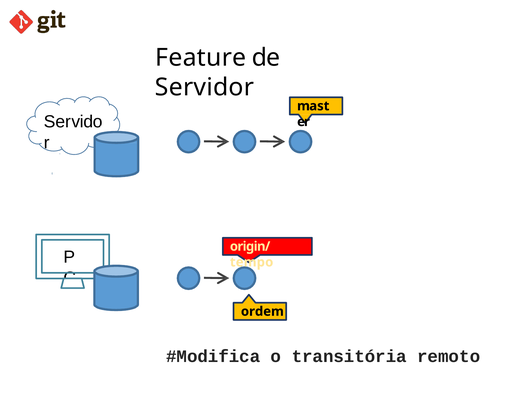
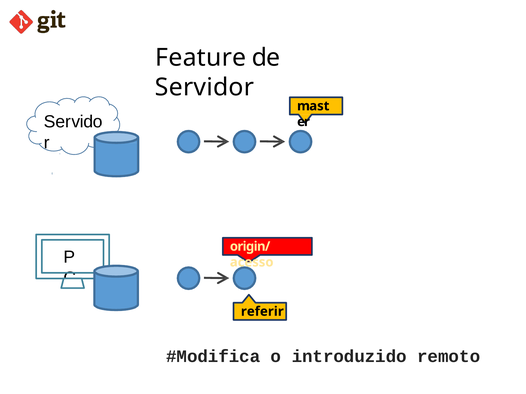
tempo: tempo -> acesso
ordem: ordem -> referir
transitória: transitória -> introduzido
